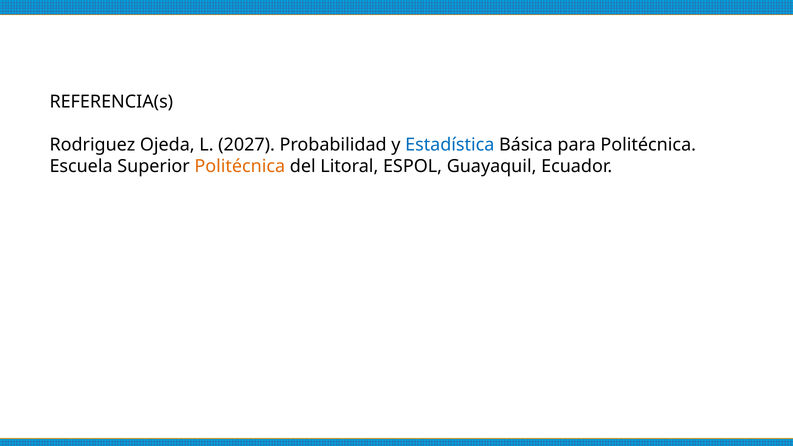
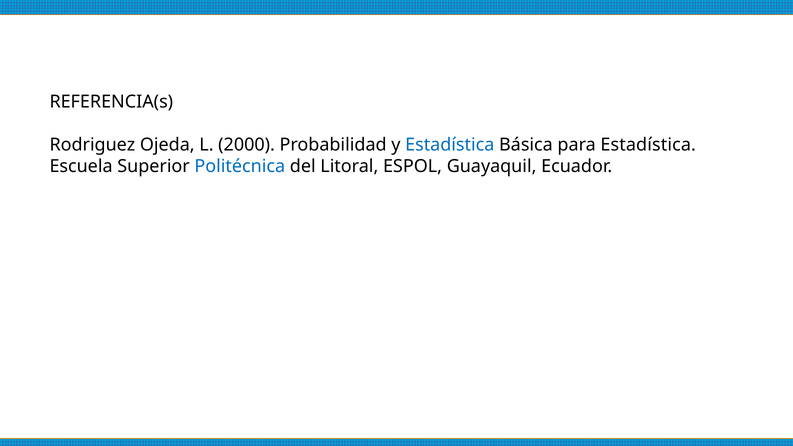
2027: 2027 -> 2000
para Politécnica: Politécnica -> Estadística
Politécnica at (240, 167) colour: orange -> blue
